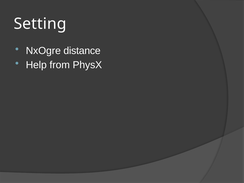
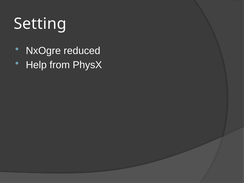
distance: distance -> reduced
